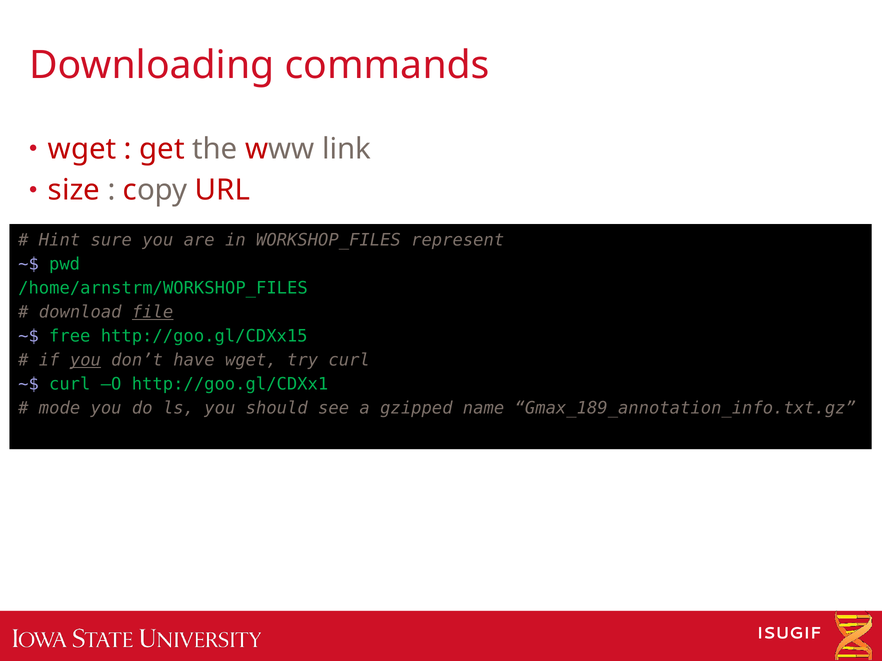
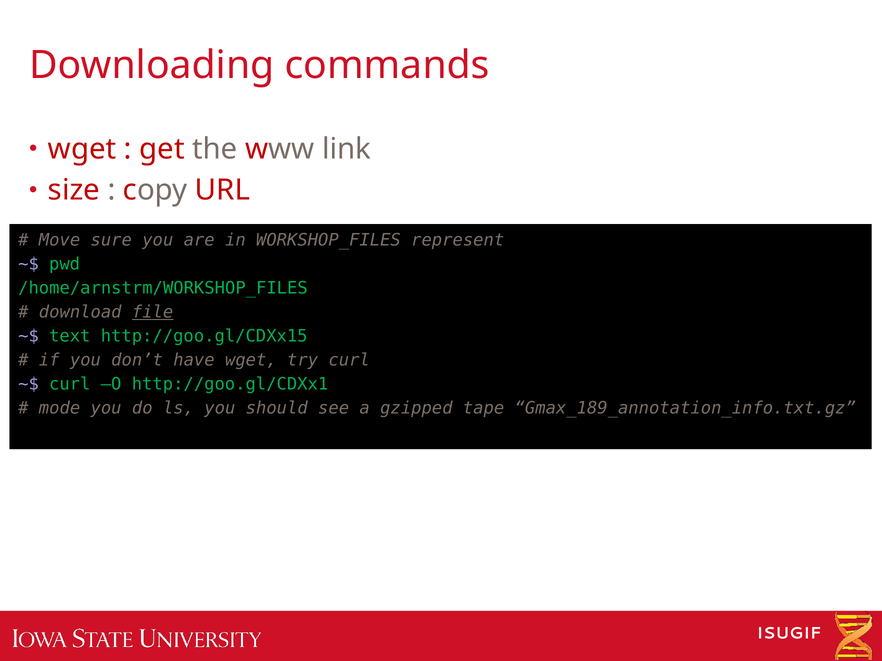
Hint: Hint -> Move
free: free -> text
you at (85, 360) underline: present -> none
name: name -> tape
